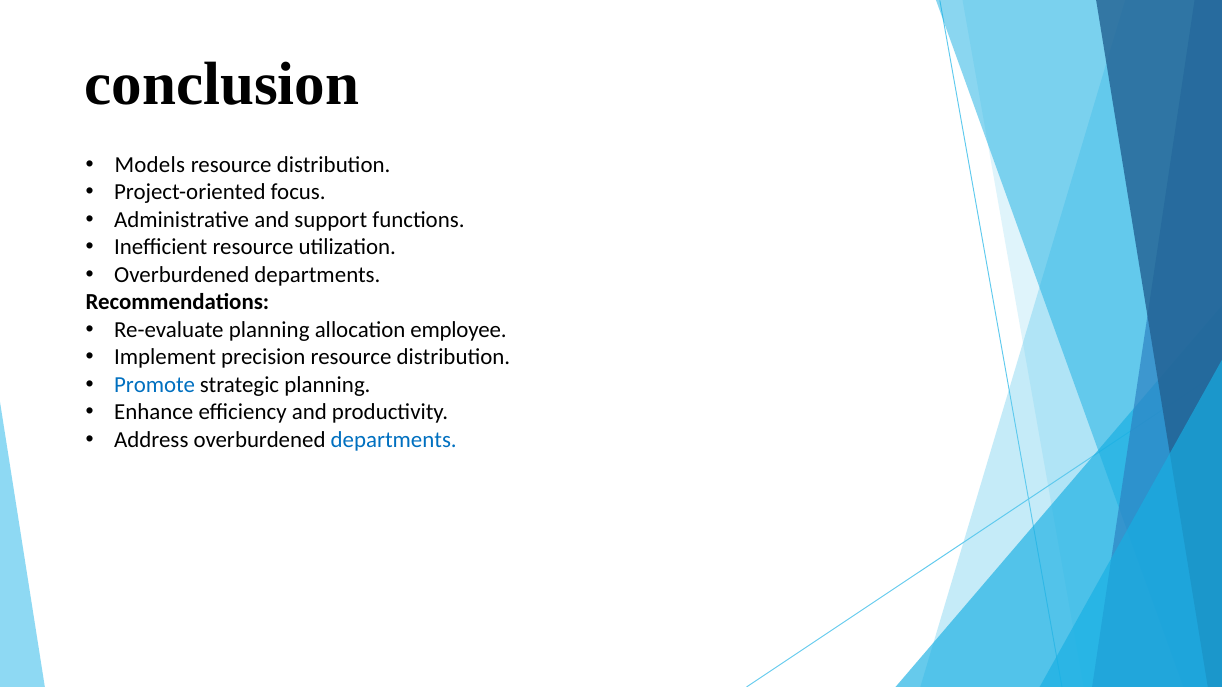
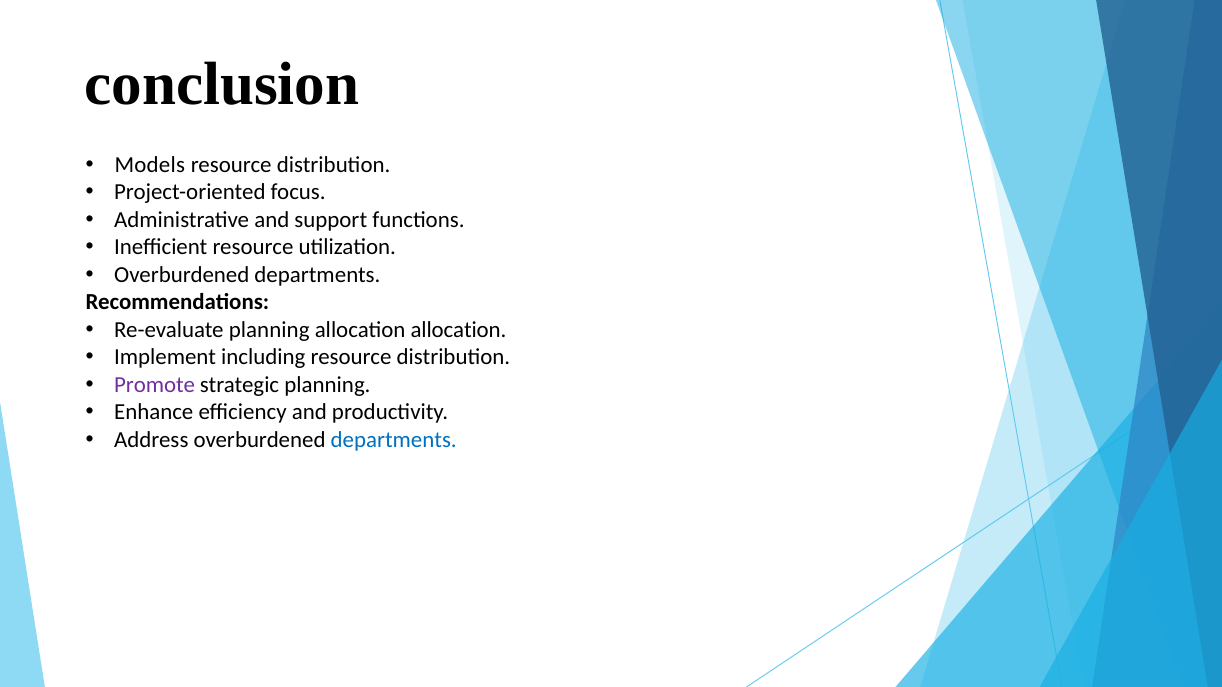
allocation employee: employee -> allocation
precision: precision -> including
Promote colour: blue -> purple
